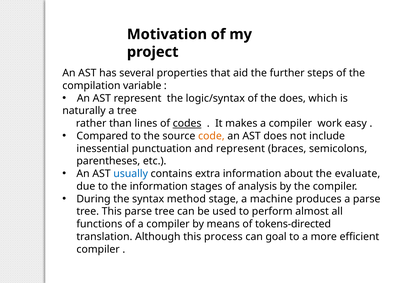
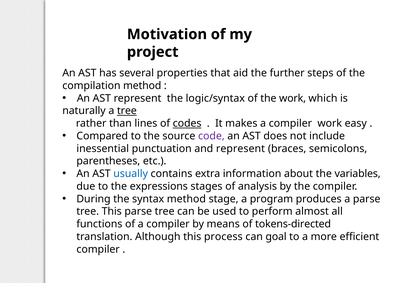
compilation variable: variable -> method
the does: does -> work
tree at (127, 111) underline: none -> present
code colour: orange -> purple
evaluate: evaluate -> variables
the information: information -> expressions
machine: machine -> program
